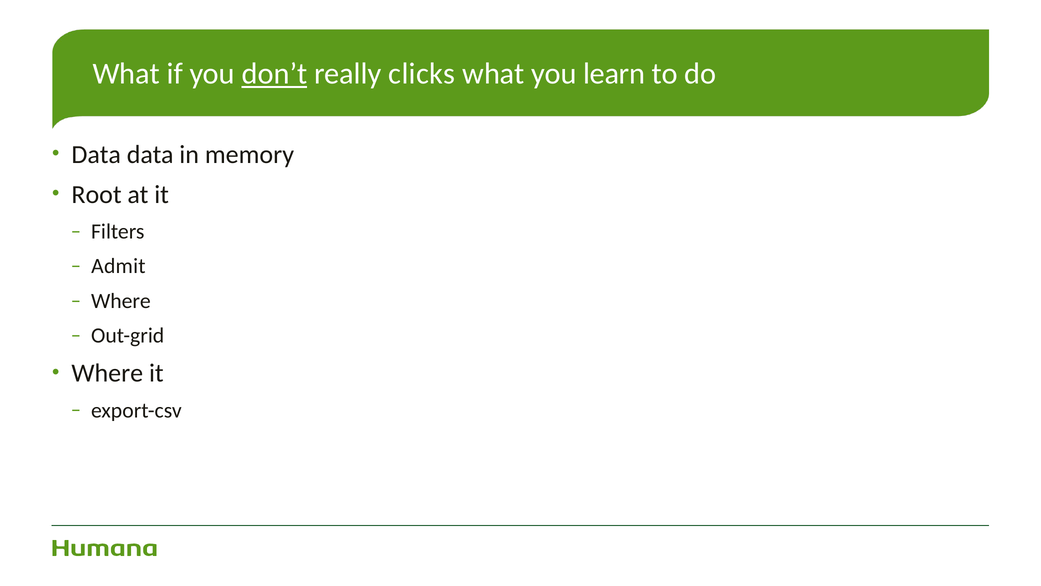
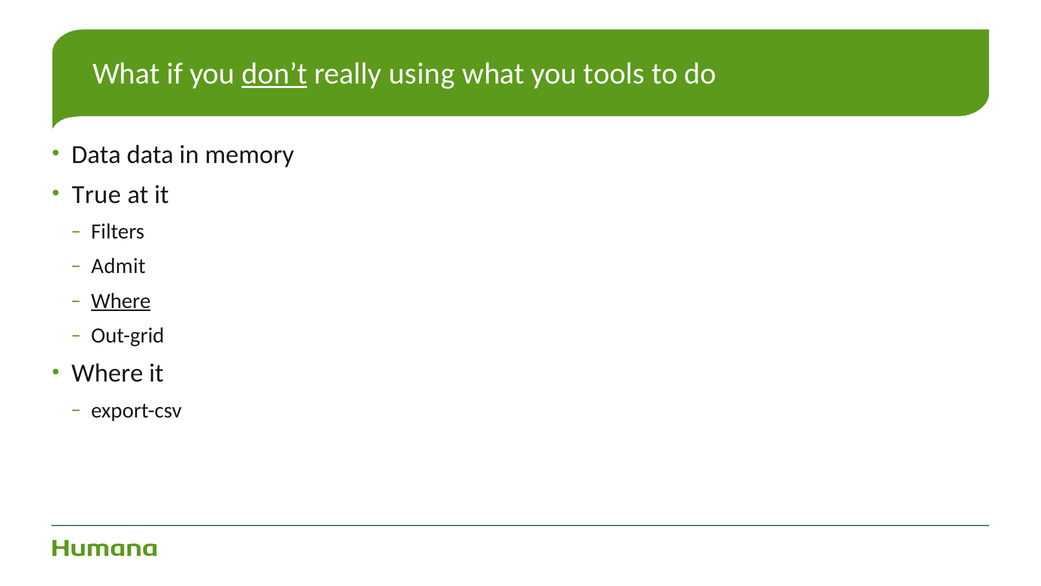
clicks: clicks -> using
learn: learn -> tools
Root: Root -> True
Where at (121, 301) underline: none -> present
